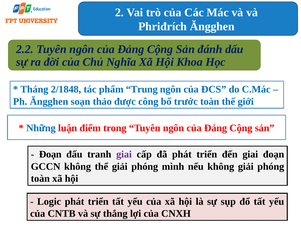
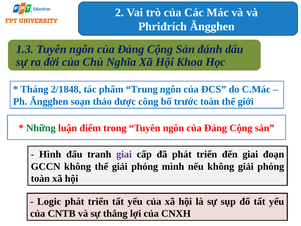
2.2: 2.2 -> 1.3
Những colour: blue -> green
Đoạn at (50, 154): Đoạn -> Hình
